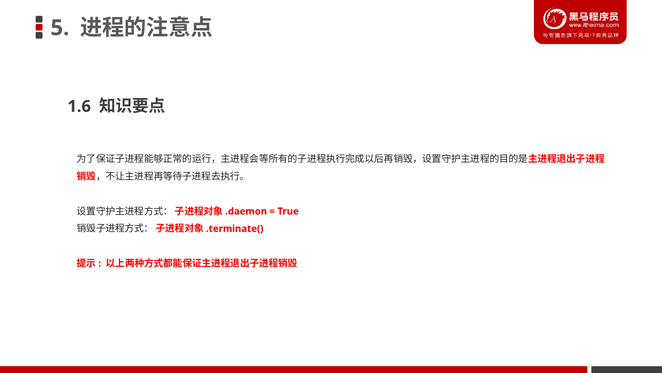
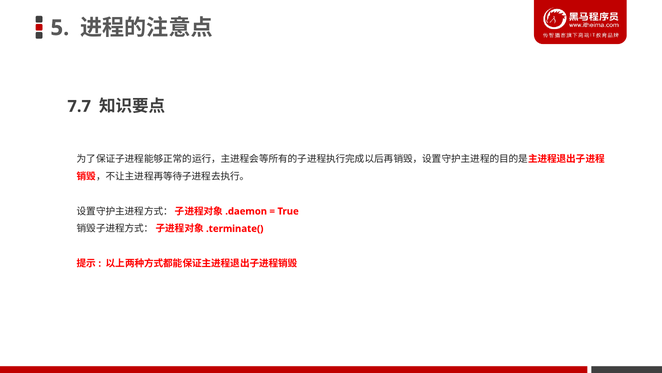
1.6: 1.6 -> 7.7
